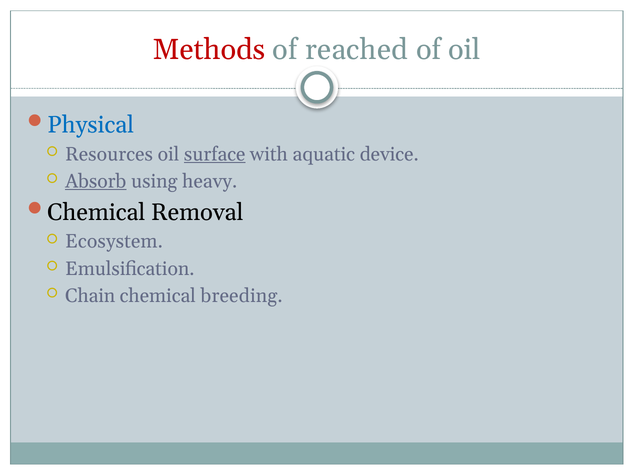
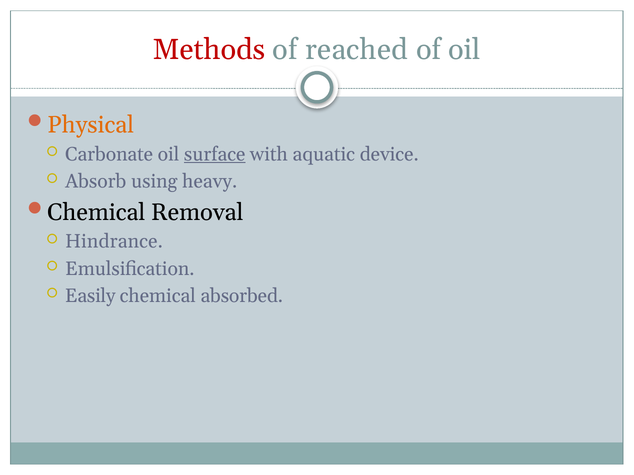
Physical colour: blue -> orange
Resources: Resources -> Carbonate
Absorb underline: present -> none
Ecosystem: Ecosystem -> Hindrance
Chain: Chain -> Easily
breeding: breeding -> absorbed
